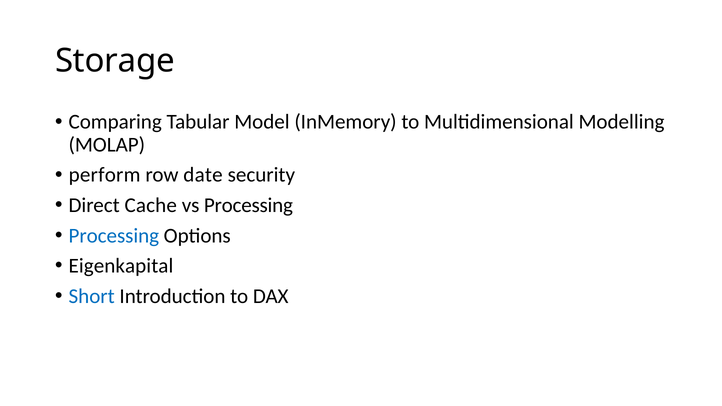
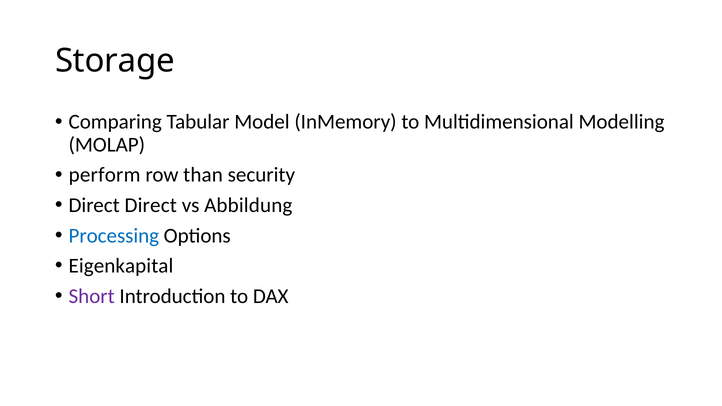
date: date -> than
Direct Cache: Cache -> Direct
vs Processing: Processing -> Abbildung
Short colour: blue -> purple
